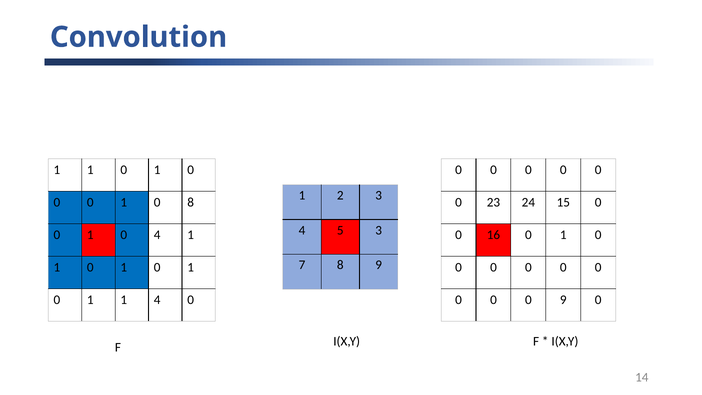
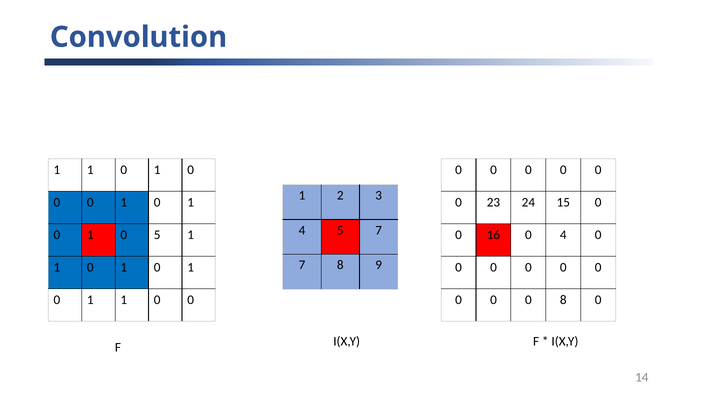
8 at (191, 202): 8 -> 1
5 3: 3 -> 7
0 4: 4 -> 5
16 0 1: 1 -> 4
0 1 1 4: 4 -> 0
0 9: 9 -> 8
